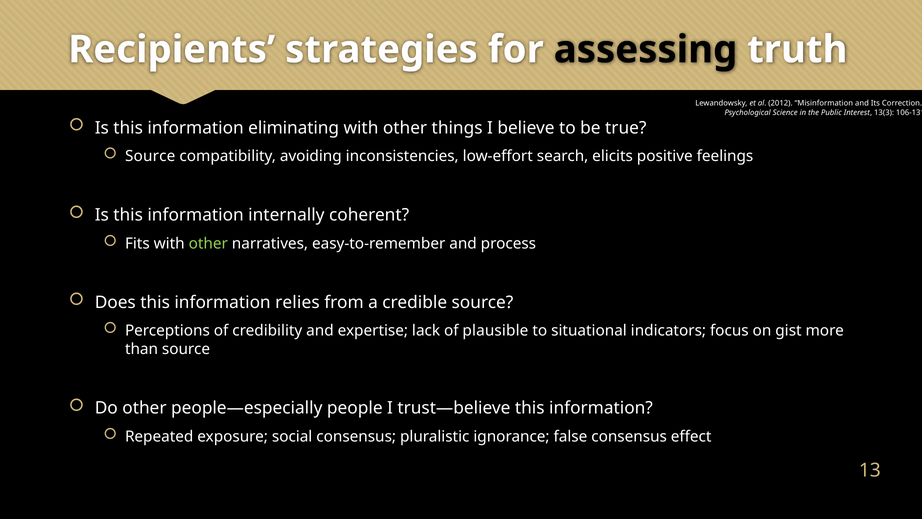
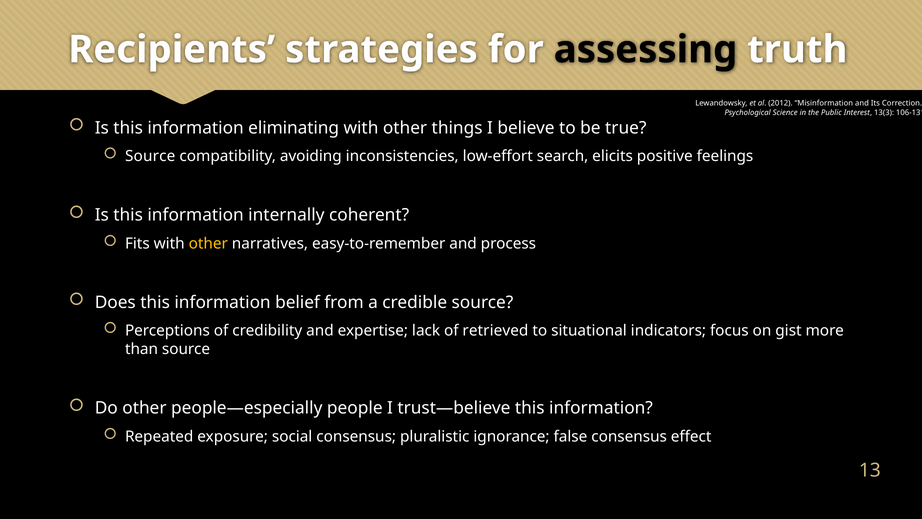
other at (208, 243) colour: light green -> yellow
relies: relies -> belief
plausible: plausible -> retrieved
